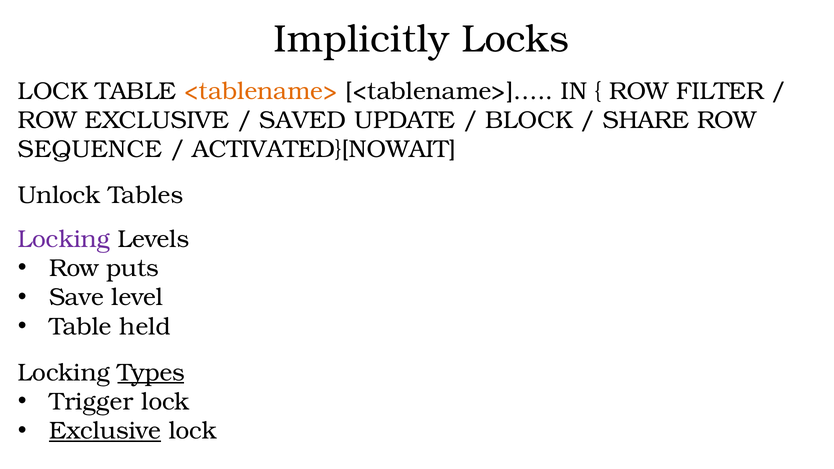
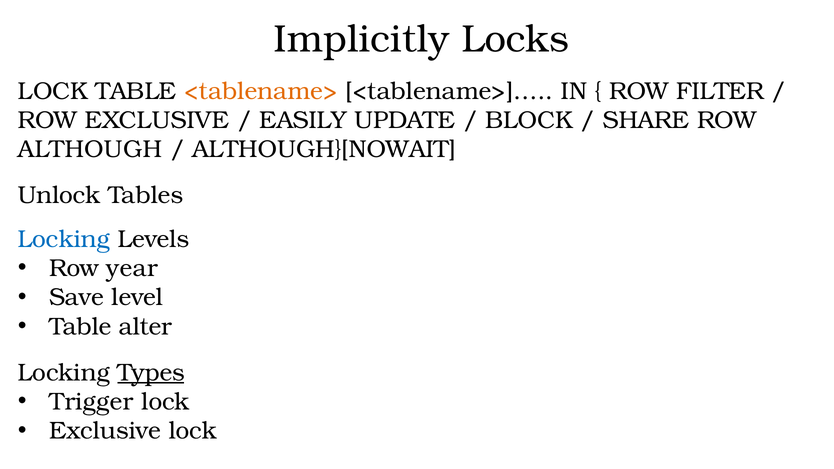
SAVED: SAVED -> EASILY
SEQUENCE: SEQUENCE -> ALTHOUGH
ACTIVATED}[NOWAIT: ACTIVATED}[NOWAIT -> ALTHOUGH}[NOWAIT
Locking at (64, 239) colour: purple -> blue
puts: puts -> year
held: held -> alter
Exclusive at (105, 431) underline: present -> none
